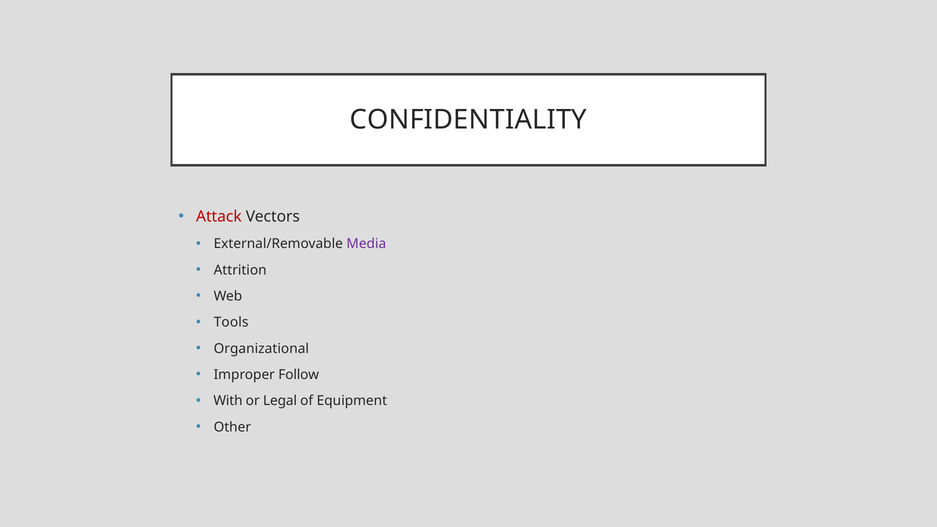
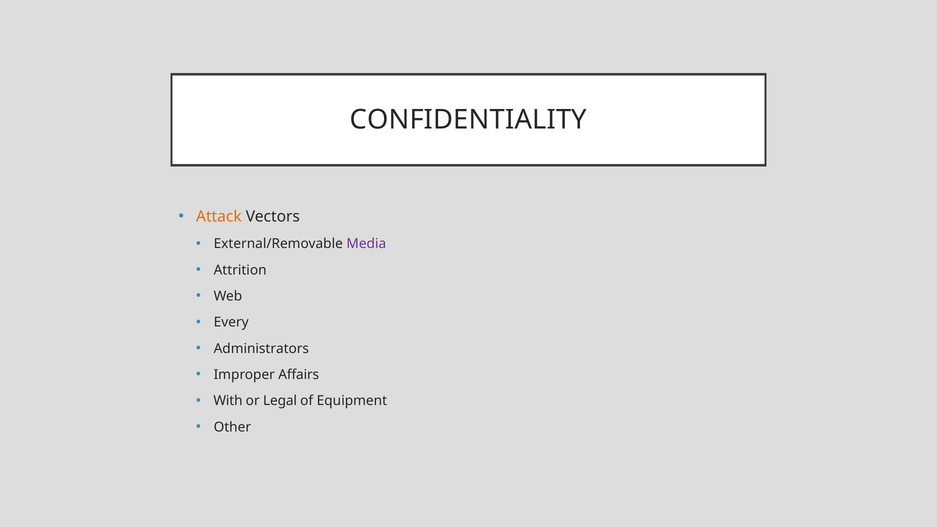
Attack colour: red -> orange
Tools: Tools -> Every
Organizational: Organizational -> Administrators
Follow: Follow -> Affairs
